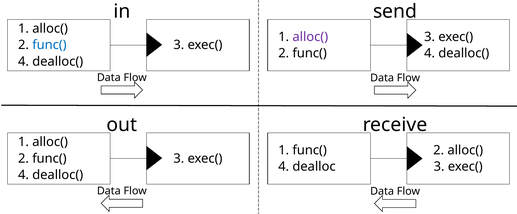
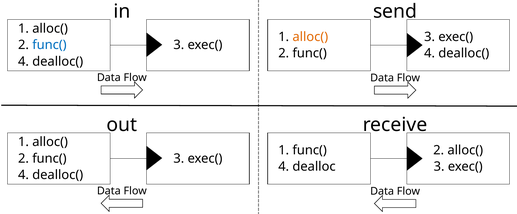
alloc( at (310, 37) colour: purple -> orange
